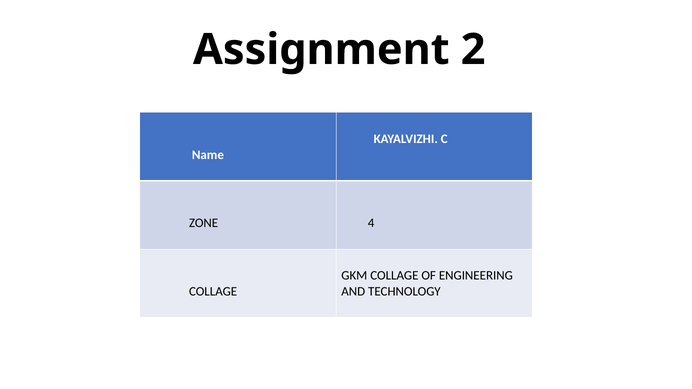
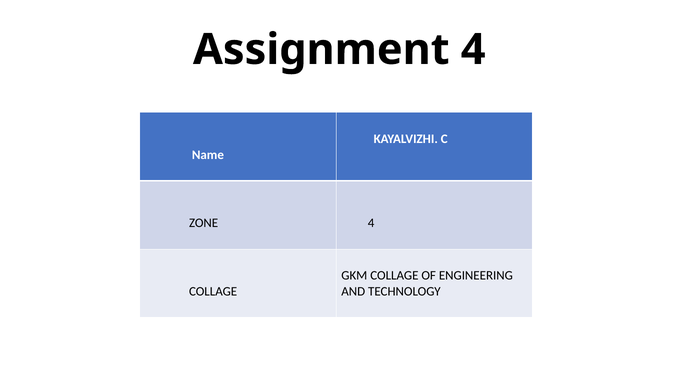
Assignment 2: 2 -> 4
